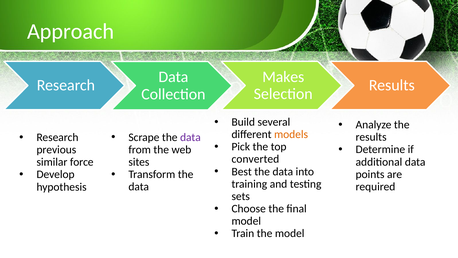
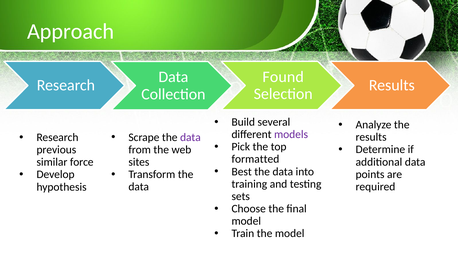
Makes: Makes -> Found
models colour: orange -> purple
converted: converted -> formatted
